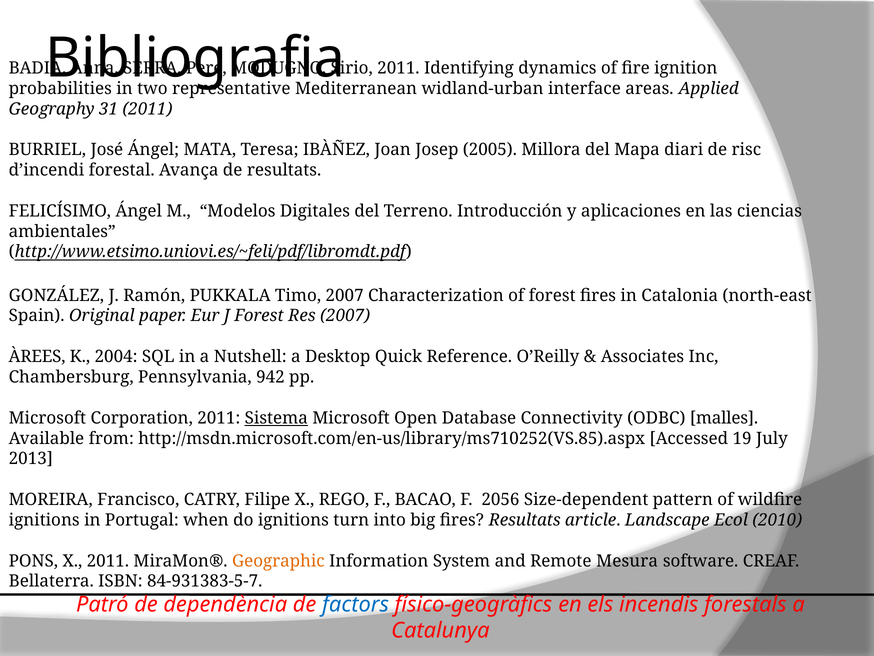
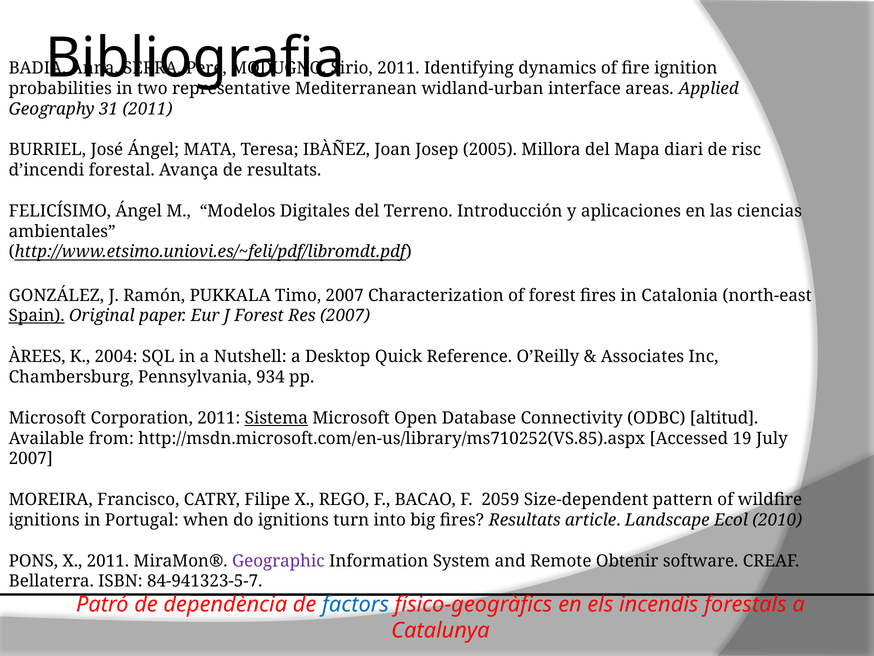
Spain underline: none -> present
942: 942 -> 934
malles: malles -> altitud
2013 at (31, 458): 2013 -> 2007
2056: 2056 -> 2059
Geographic colour: orange -> purple
Mesura: Mesura -> Obtenir
84-931383-5-7: 84-931383-5-7 -> 84-941323-5-7
